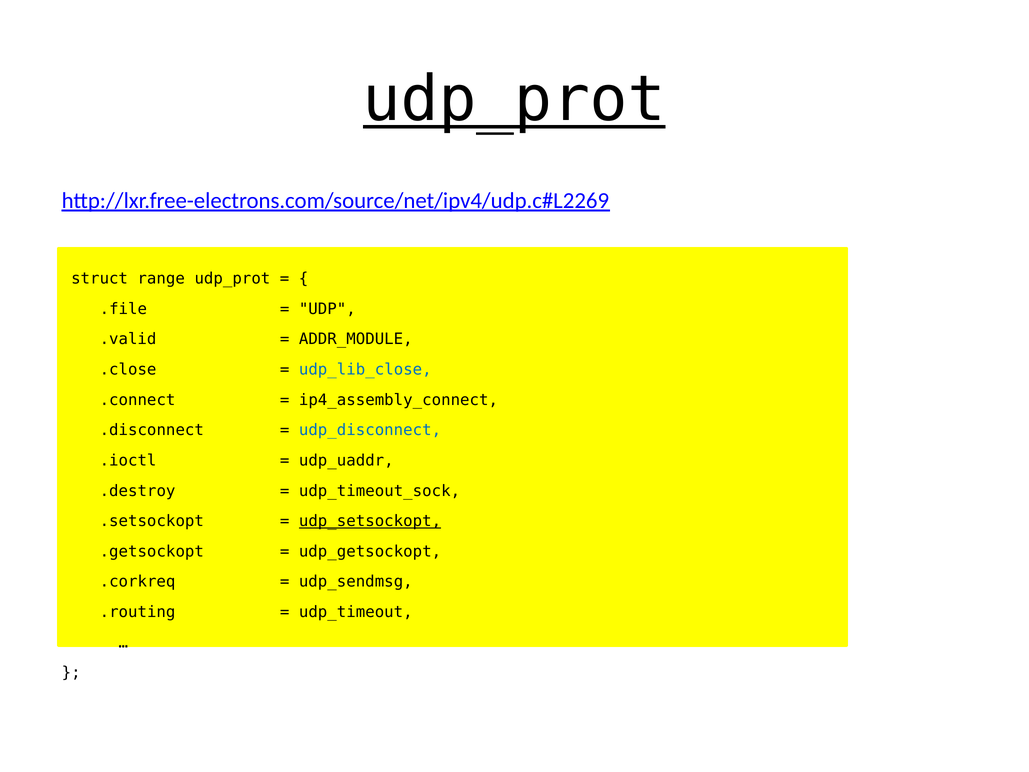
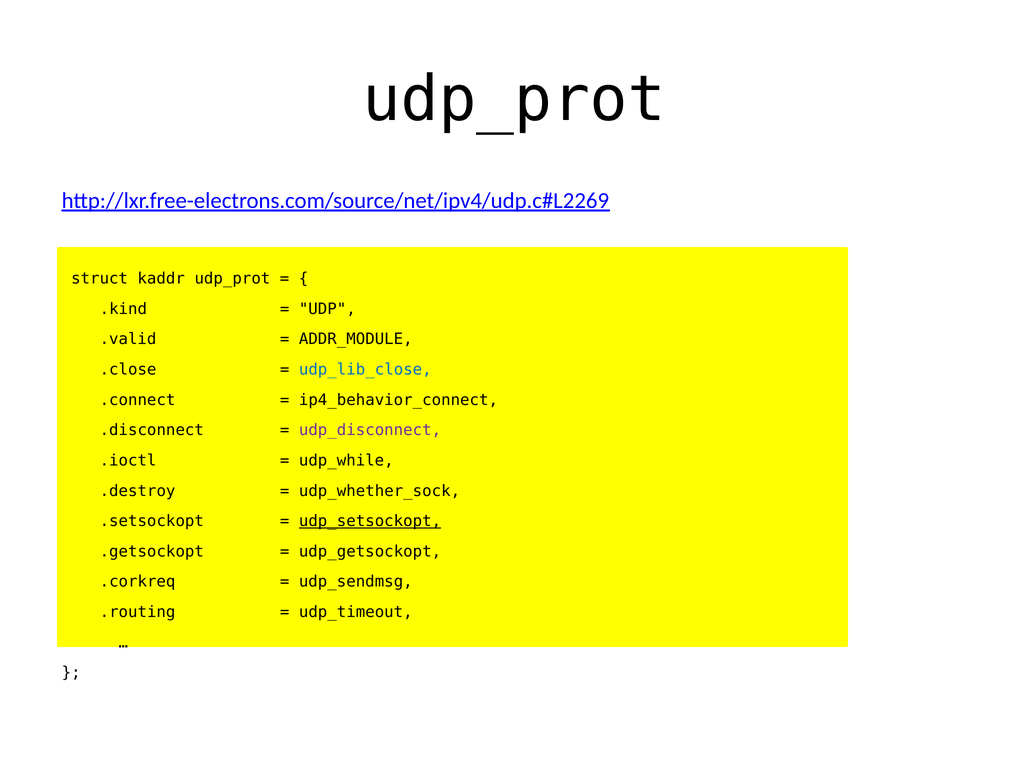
udp_prot at (514, 100) underline: present -> none
range: range -> kaddr
.file: .file -> .kind
ip4_assembly_connect: ip4_assembly_connect -> ip4_behavior_connect
udp_disconnect colour: blue -> purple
udp_uaddr: udp_uaddr -> udp_while
udp_timeout_sock: udp_timeout_sock -> udp_whether_sock
